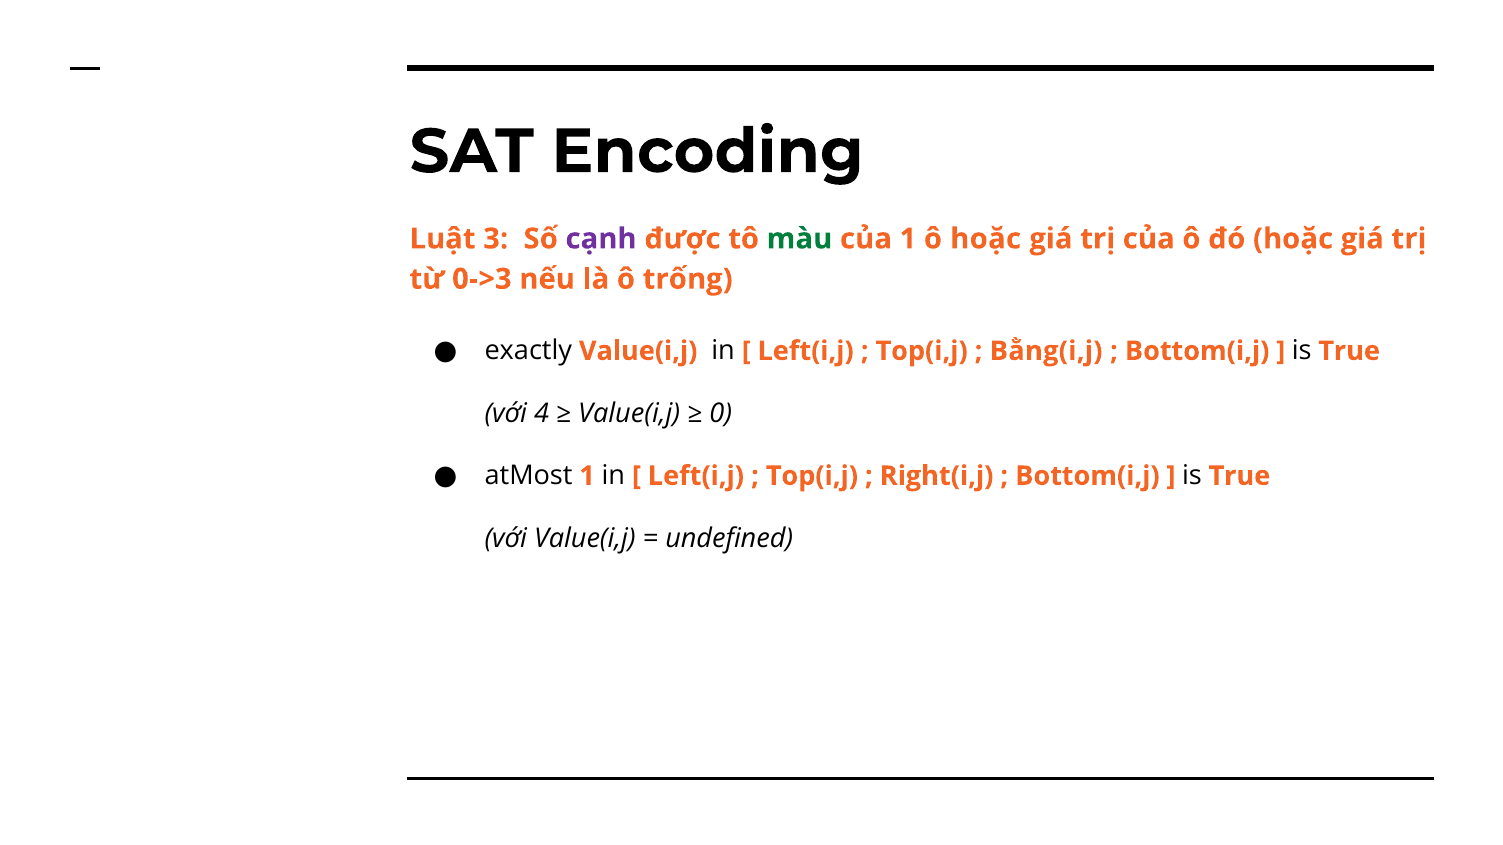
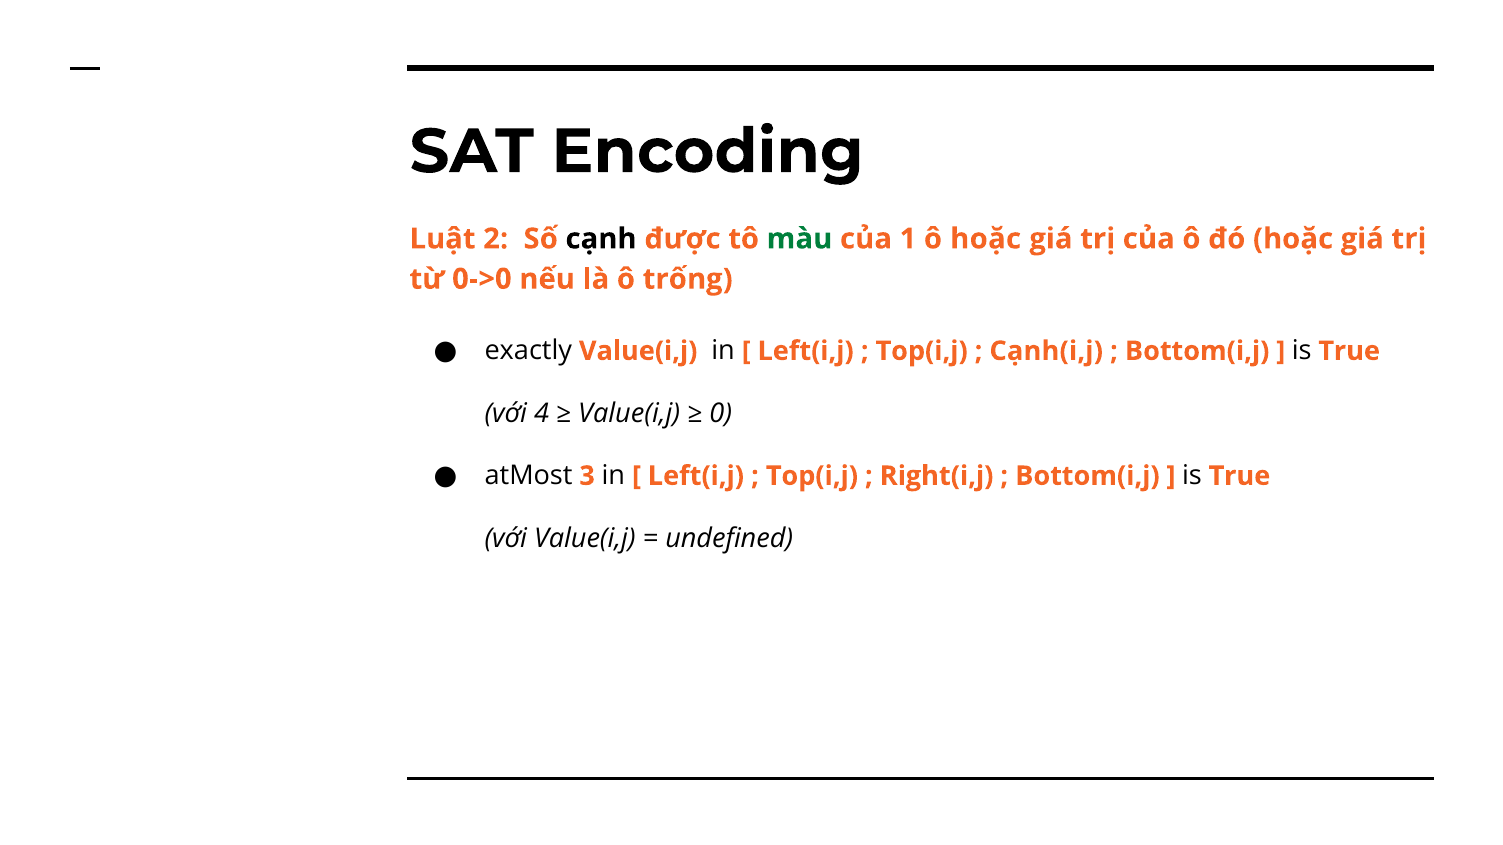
3: 3 -> 2
cạnh colour: purple -> black
0->3: 0->3 -> 0->0
Bằng(i,j: Bằng(i,j -> Cạnh(i,j
atMost 1: 1 -> 3
